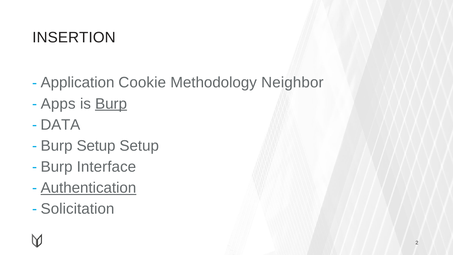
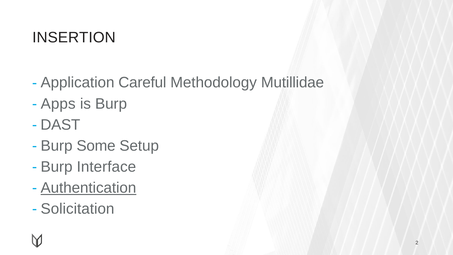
Cookie: Cookie -> Careful
Neighbor: Neighbor -> Mutillidae
Burp at (111, 104) underline: present -> none
DATA: DATA -> DAST
Burp Setup: Setup -> Some
